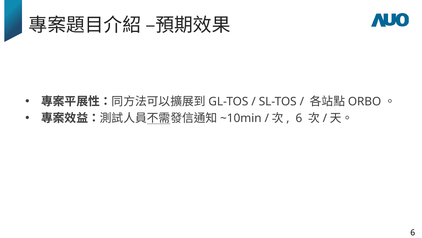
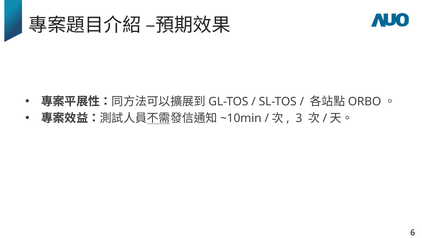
6 at (299, 118): 6 -> 3
